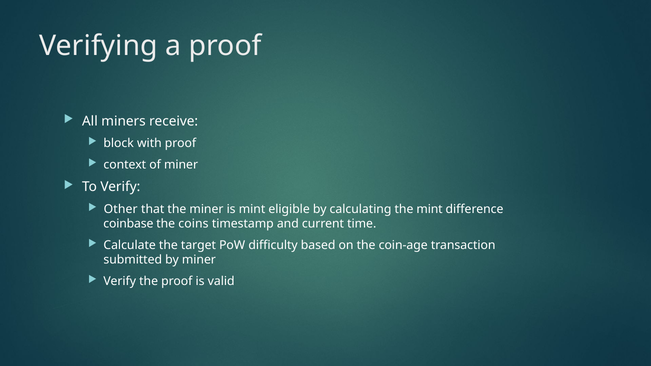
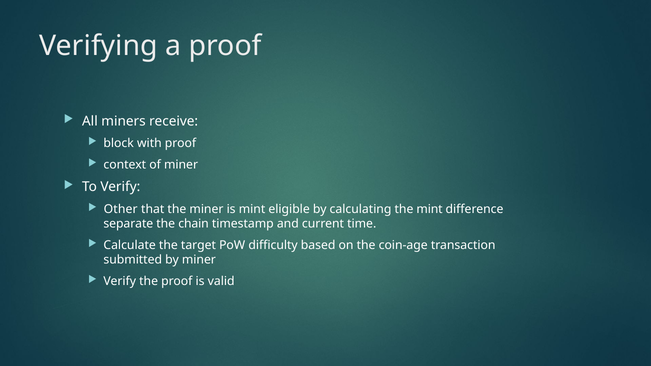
coinbase: coinbase -> separate
coins: coins -> chain
